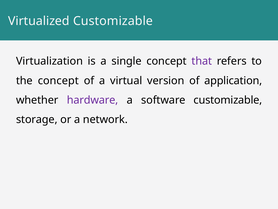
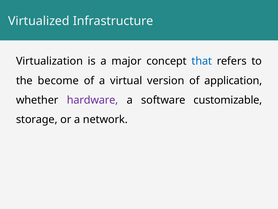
Virtualized Customizable: Customizable -> Infrastructure
single: single -> major
that colour: purple -> blue
the concept: concept -> become
